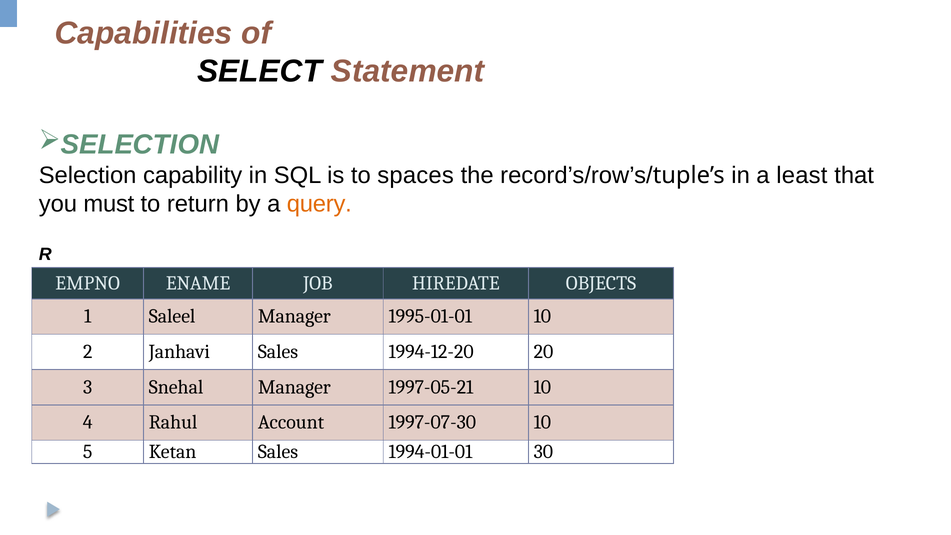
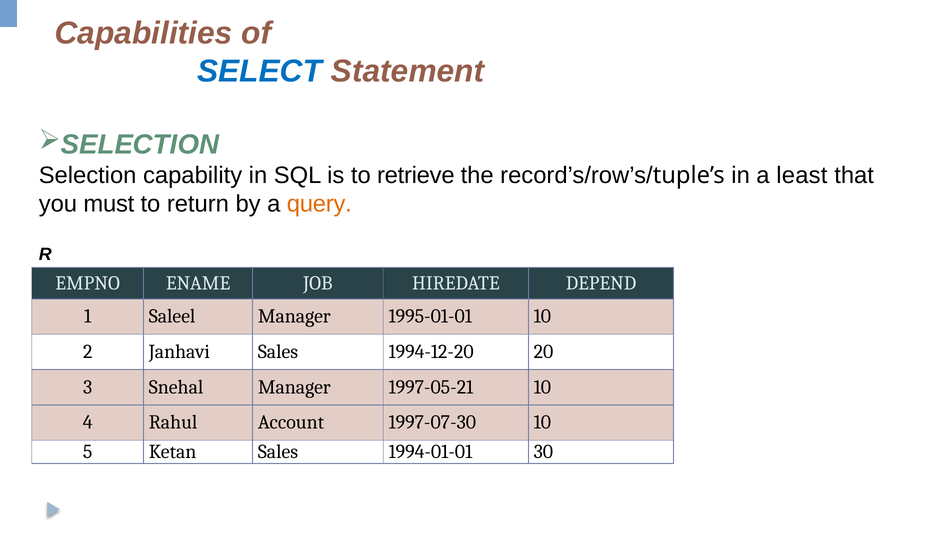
SELECT colour: black -> blue
spaces: spaces -> retrieve
OBJECTS: OBJECTS -> DEPEND
